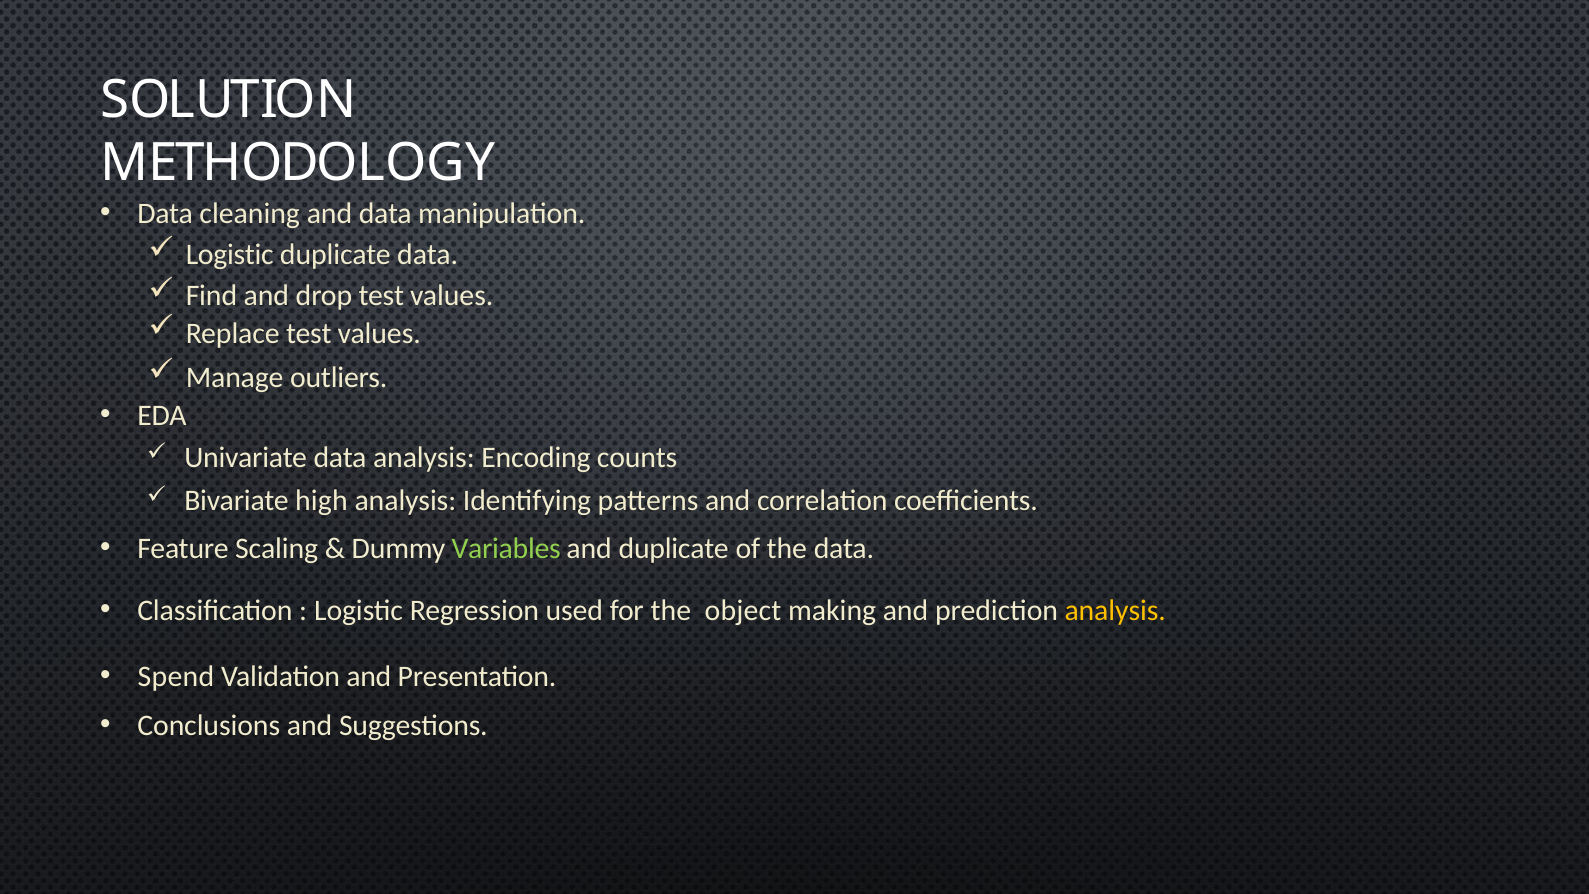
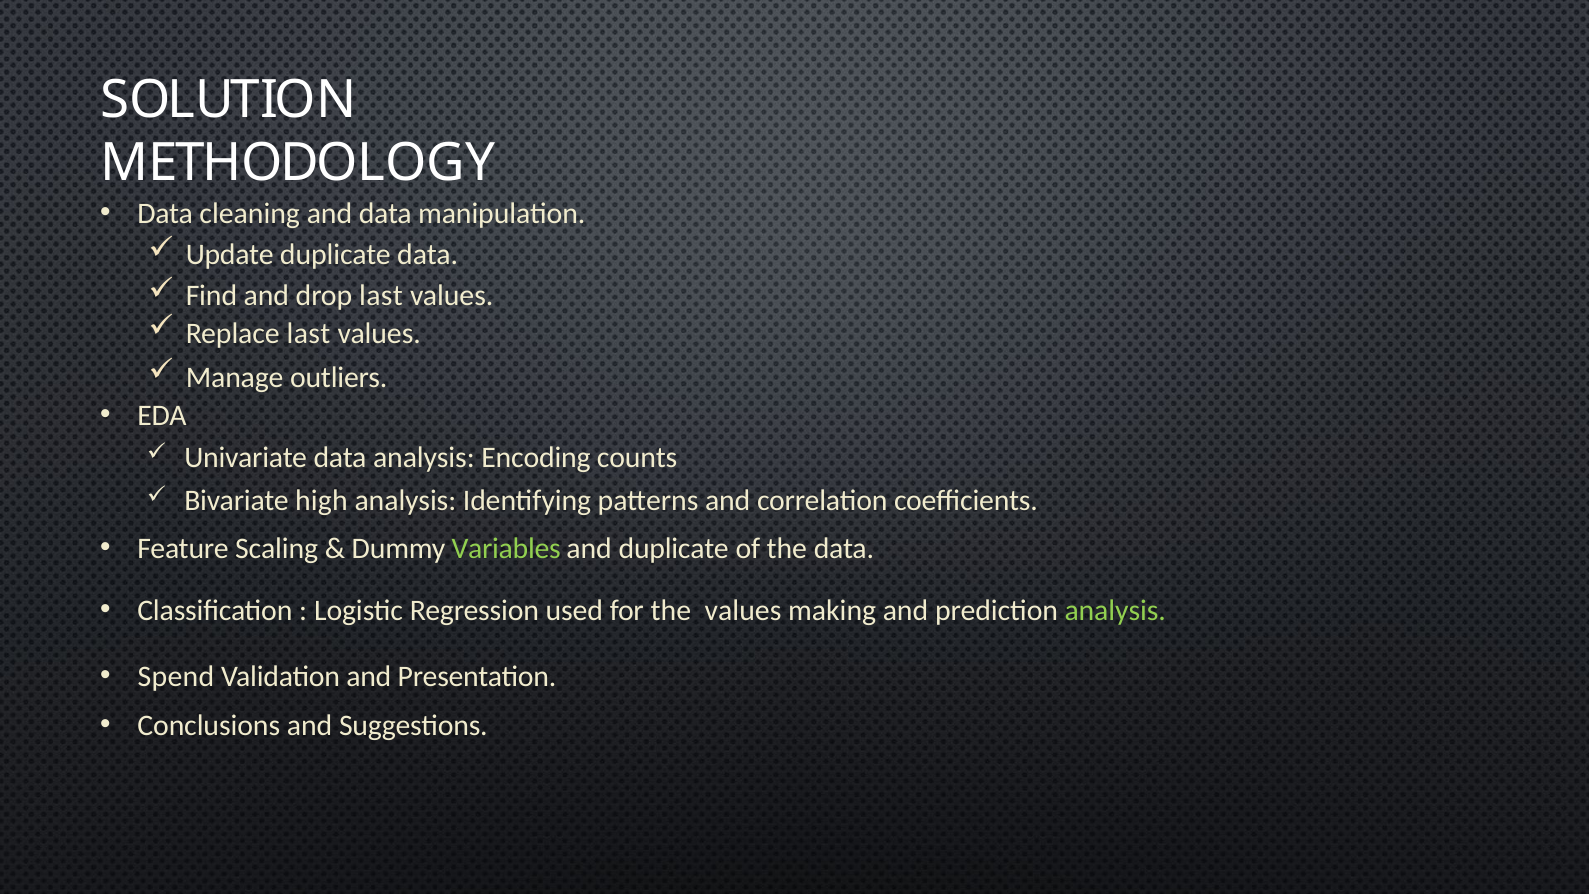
Logistic at (230, 255): Logistic -> Update
drop test: test -> last
Replace test: test -> last
the object: object -> values
analysis at (1115, 610) colour: yellow -> light green
